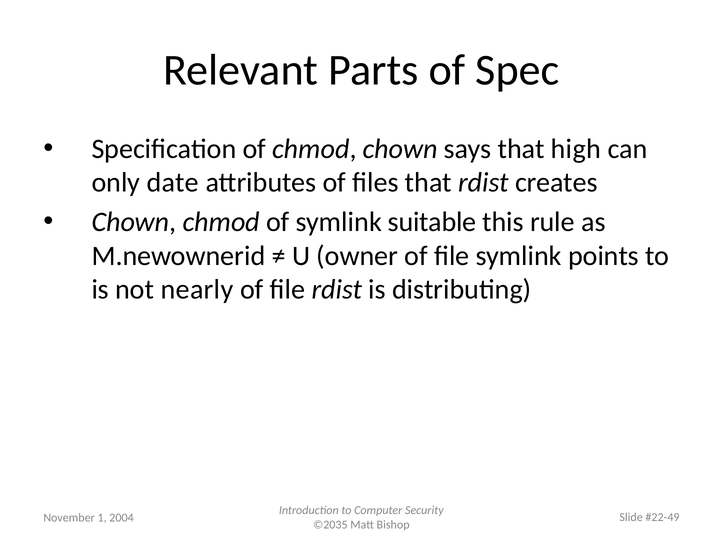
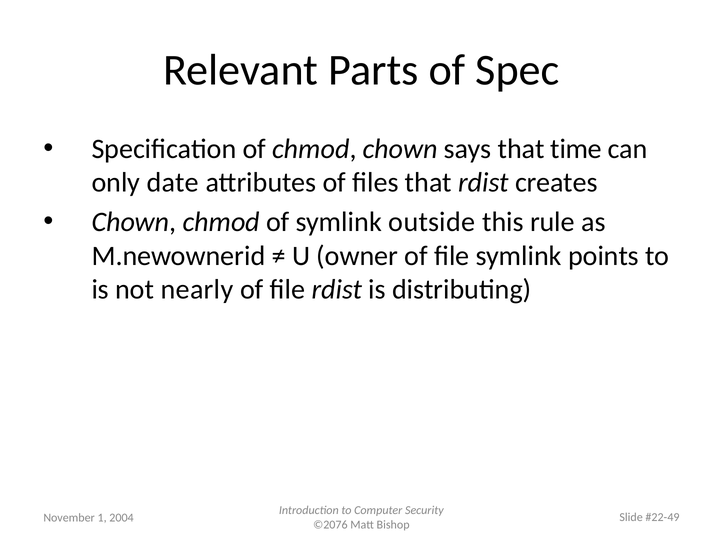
high: high -> time
suitable: suitable -> outside
©2035: ©2035 -> ©2076
